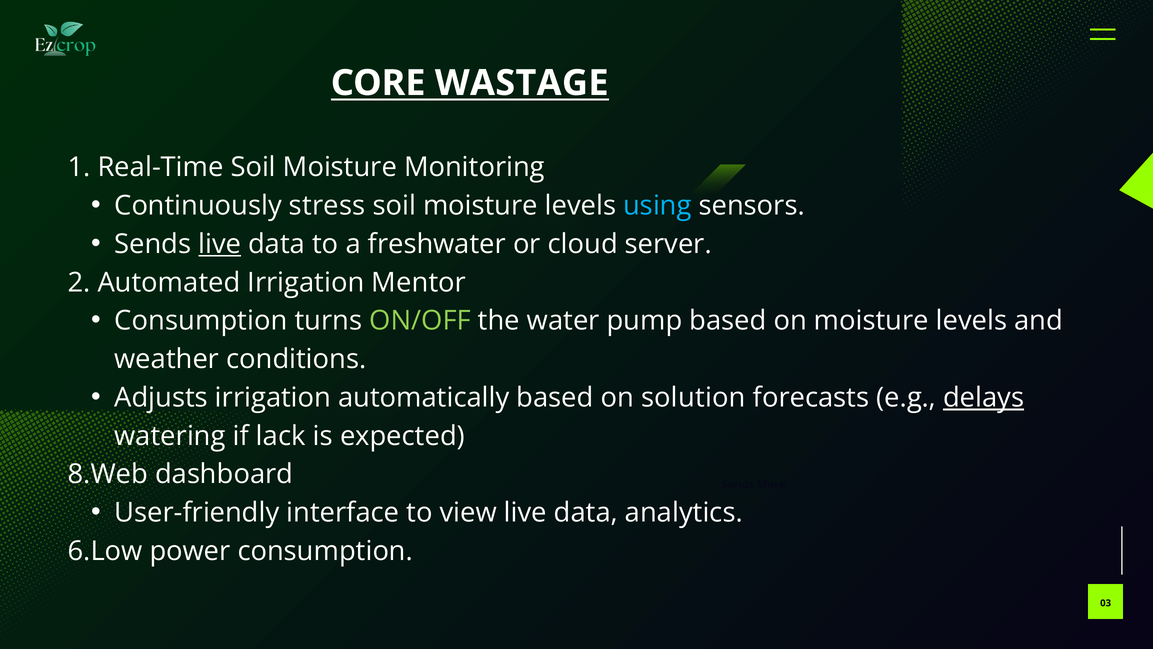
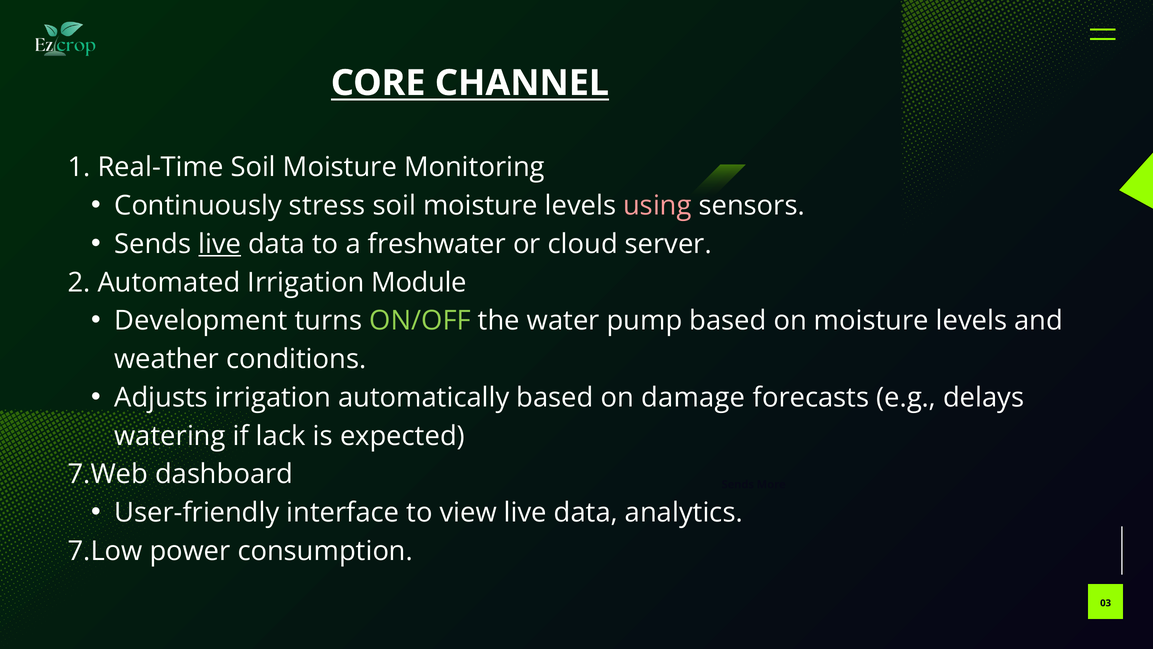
WASTAGE: WASTAGE -> CHANNEL
using colour: light blue -> pink
Mentor: Mentor -> Module
Consumption at (201, 321): Consumption -> Development
solution: solution -> damage
delays underline: present -> none
8.Web: 8.Web -> 7.Web
6.Low: 6.Low -> 7.Low
